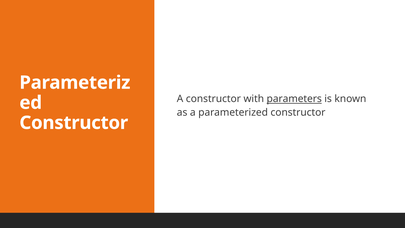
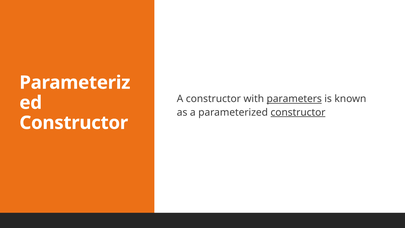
constructor at (298, 112) underline: none -> present
